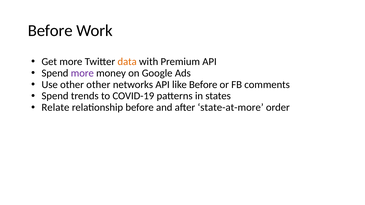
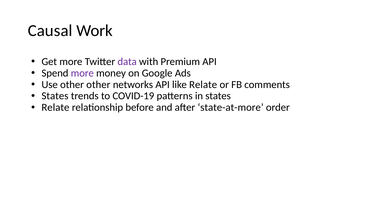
Before at (50, 31): Before -> Causal
data colour: orange -> purple
like Before: Before -> Relate
Spend at (55, 96): Spend -> States
